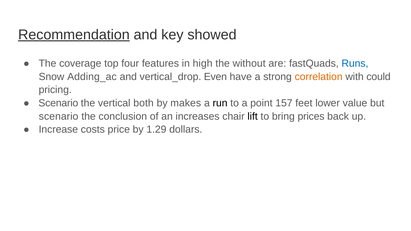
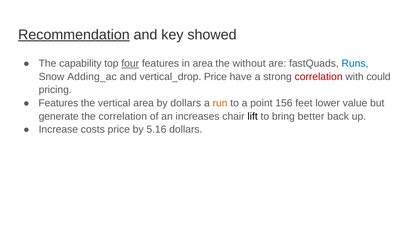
coverage: coverage -> capability
four underline: none -> present
in high: high -> area
vertical_drop Even: Even -> Price
correlation at (319, 77) colour: orange -> red
Scenario at (58, 103): Scenario -> Features
vertical both: both -> area
by makes: makes -> dollars
run colour: black -> orange
157: 157 -> 156
scenario at (59, 116): scenario -> generate
the conclusion: conclusion -> correlation
prices: prices -> better
1.29: 1.29 -> 5.16
